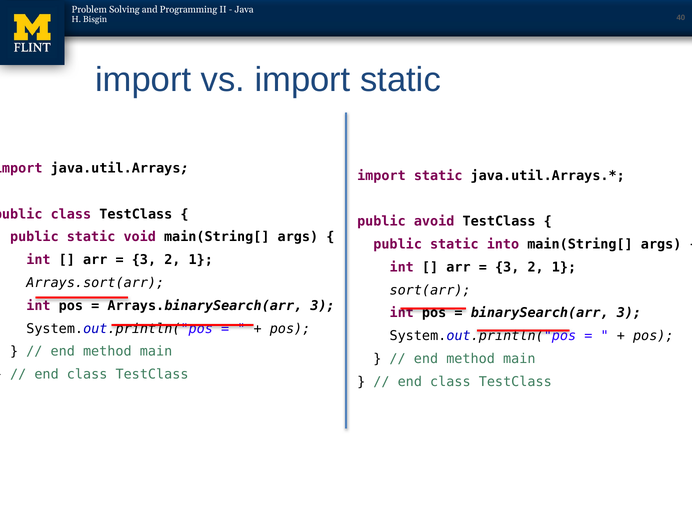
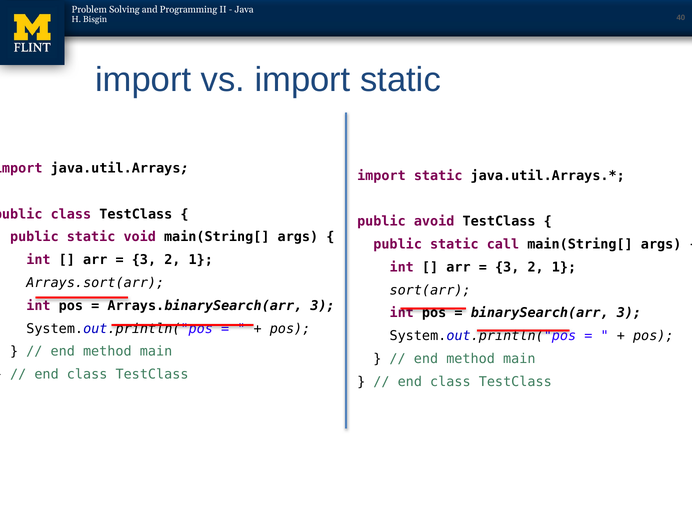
into: into -> call
